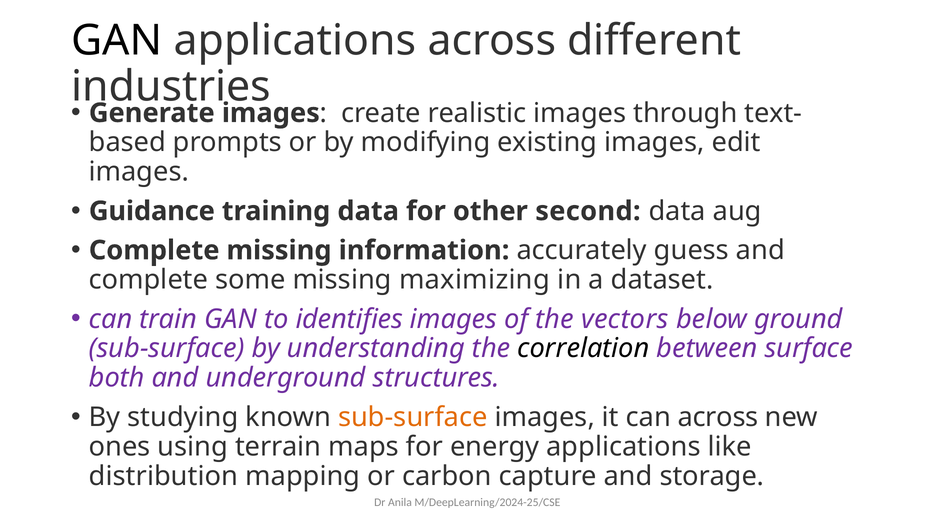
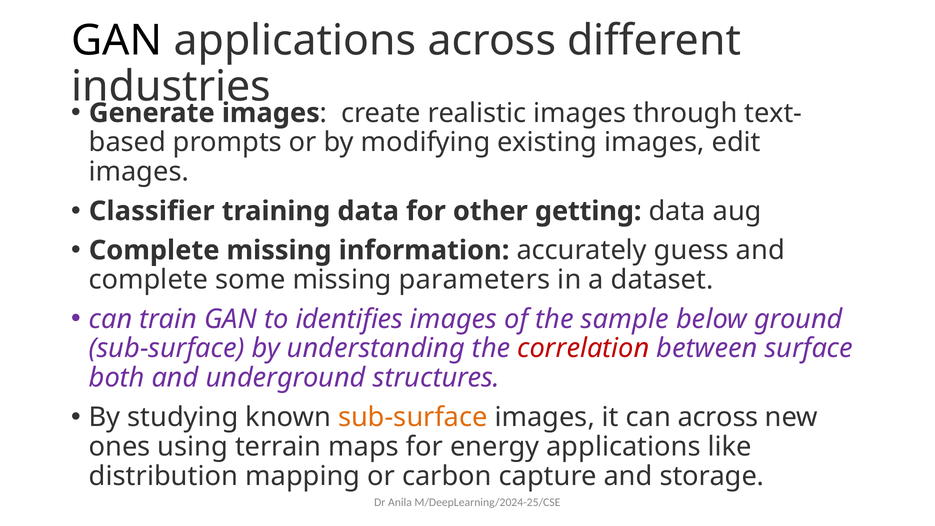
Guidance: Guidance -> Classifier
second: second -> getting
maximizing: maximizing -> parameters
vectors: vectors -> sample
correlation colour: black -> red
